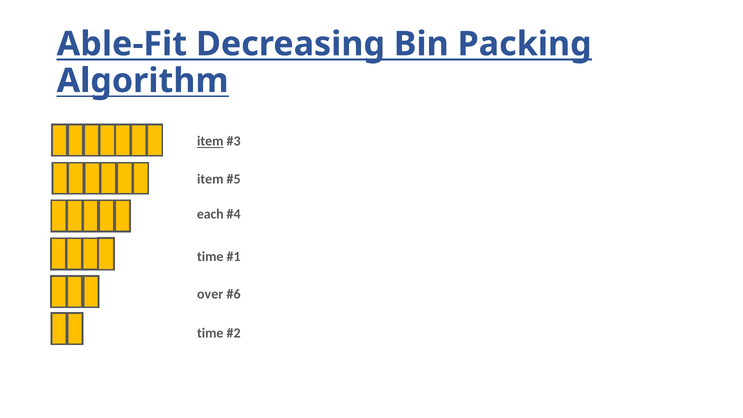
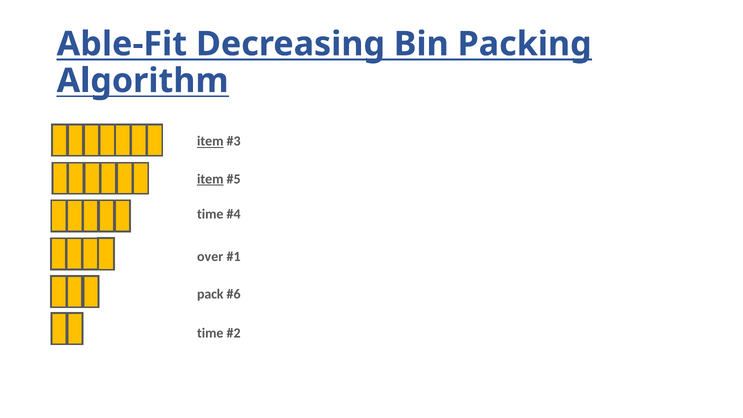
item at (210, 179) underline: none -> present
each at (210, 214): each -> time
time at (210, 257): time -> over
over: over -> pack
